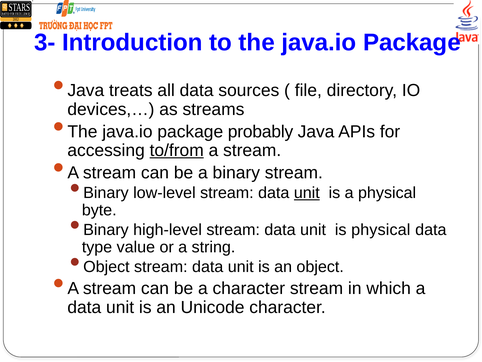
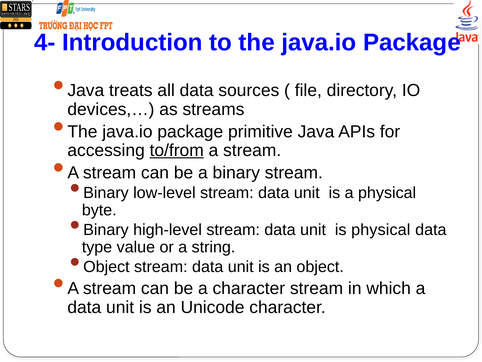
3-: 3- -> 4-
probably: probably -> primitive
unit at (307, 193) underline: present -> none
